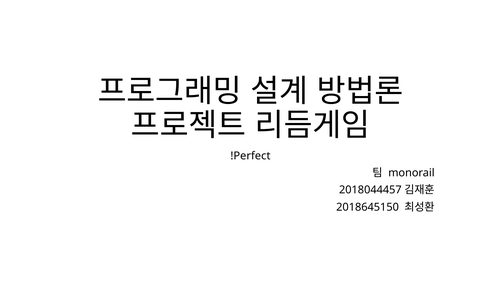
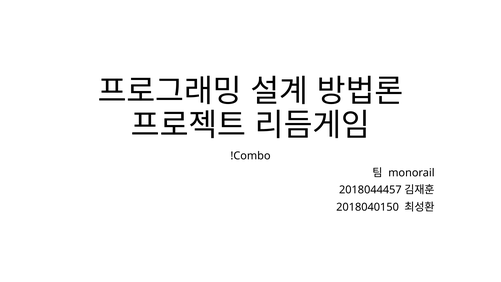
!Perfect: !Perfect -> !Combo
2018645150: 2018645150 -> 2018040150
